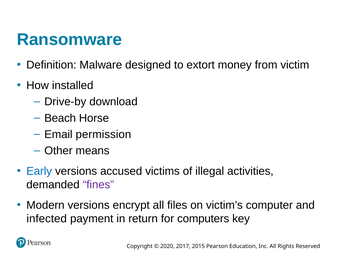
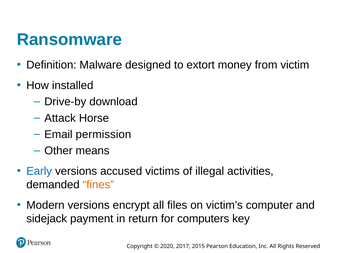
Beach: Beach -> Attack
fines colour: purple -> orange
infected: infected -> sidejack
